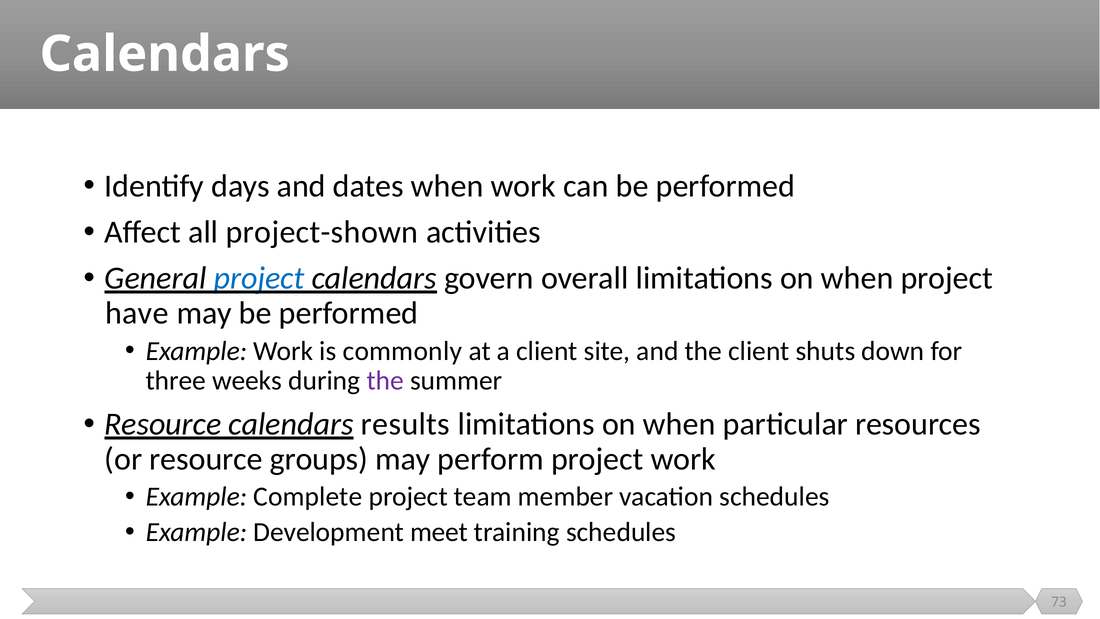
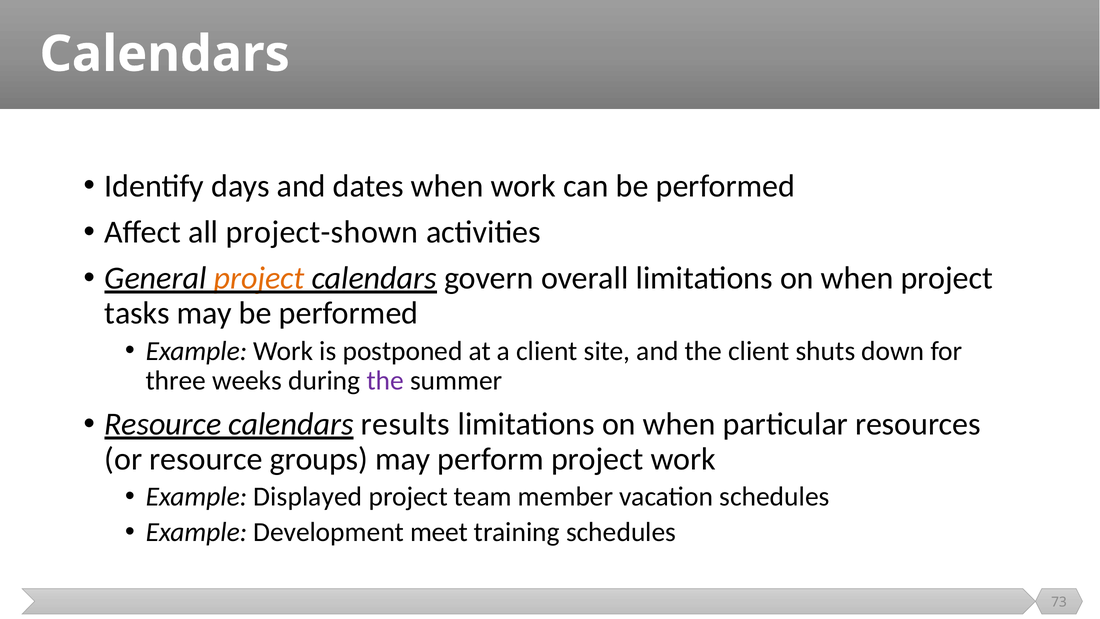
project at (259, 278) colour: blue -> orange
have: have -> tasks
commonly: commonly -> postponed
Complete: Complete -> Displayed
